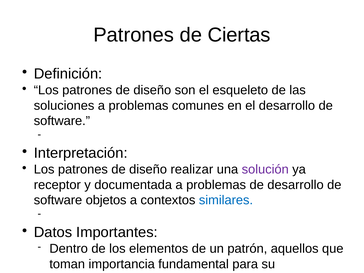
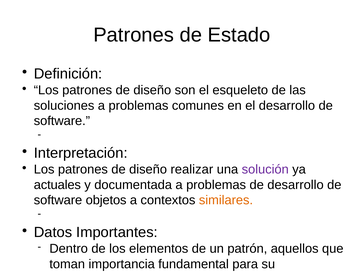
Ciertas: Ciertas -> Estado
receptor: receptor -> actuales
similares colour: blue -> orange
